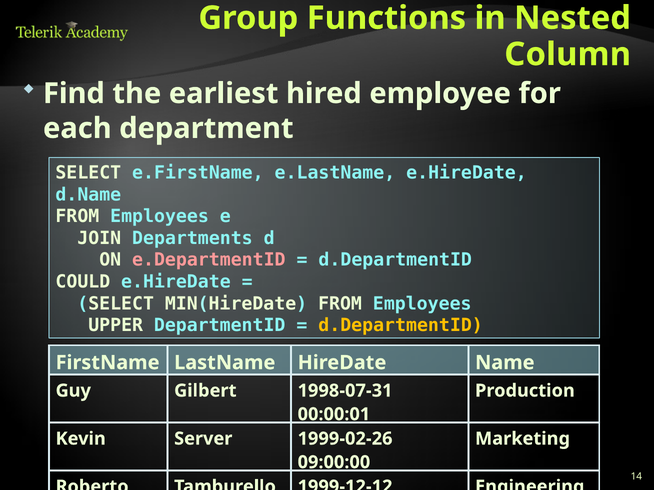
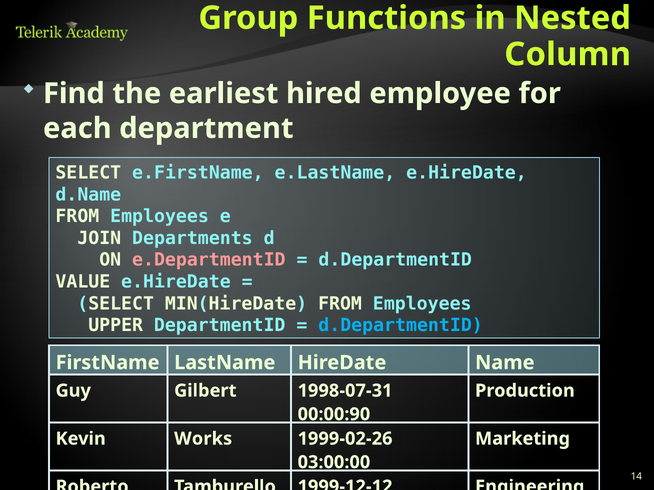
COULD: COULD -> VALUE
d.DepartmentID at (401, 326) colour: yellow -> light blue
00:00:01: 00:00:01 -> 00:00:90
Server: Server -> Works
09:00:00: 09:00:00 -> 03:00:00
